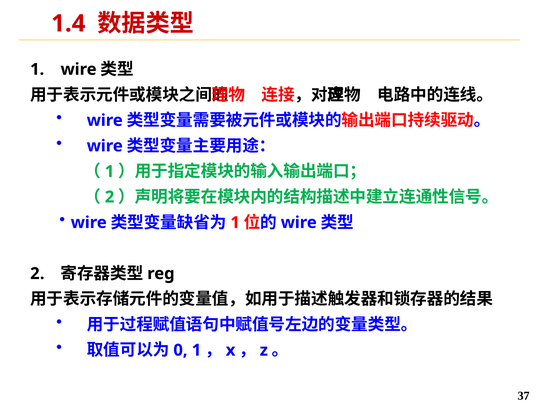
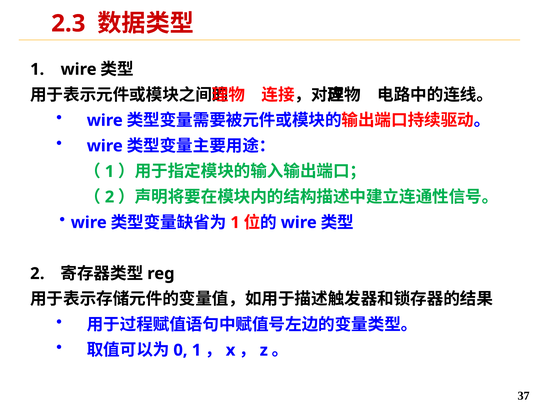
1.4: 1.4 -> 2.3
